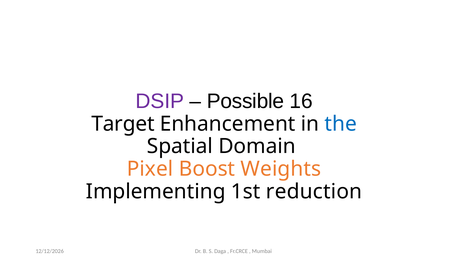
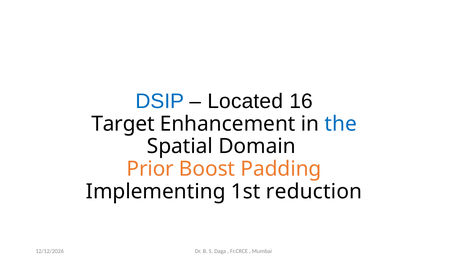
DSIP colour: purple -> blue
Possible: Possible -> Located
Pixel: Pixel -> Prior
Weights: Weights -> Padding
